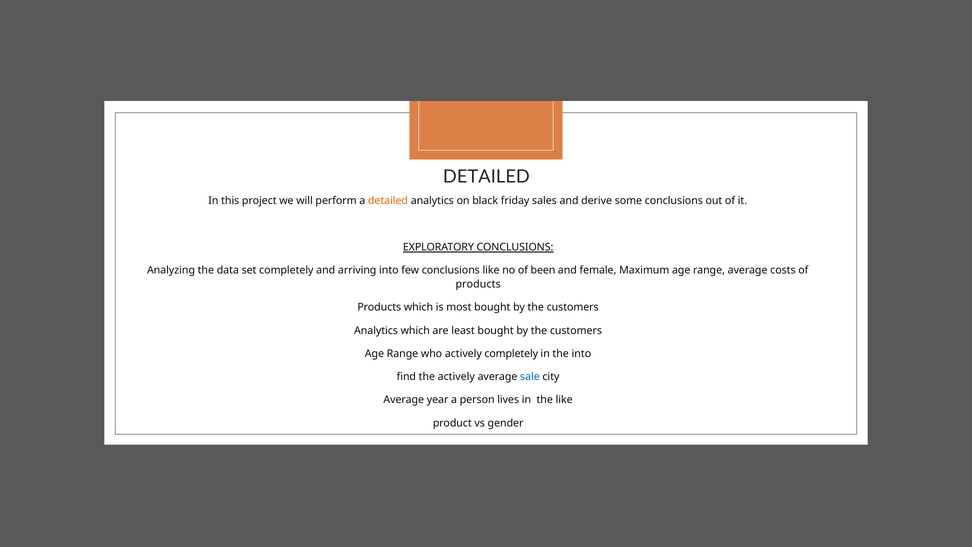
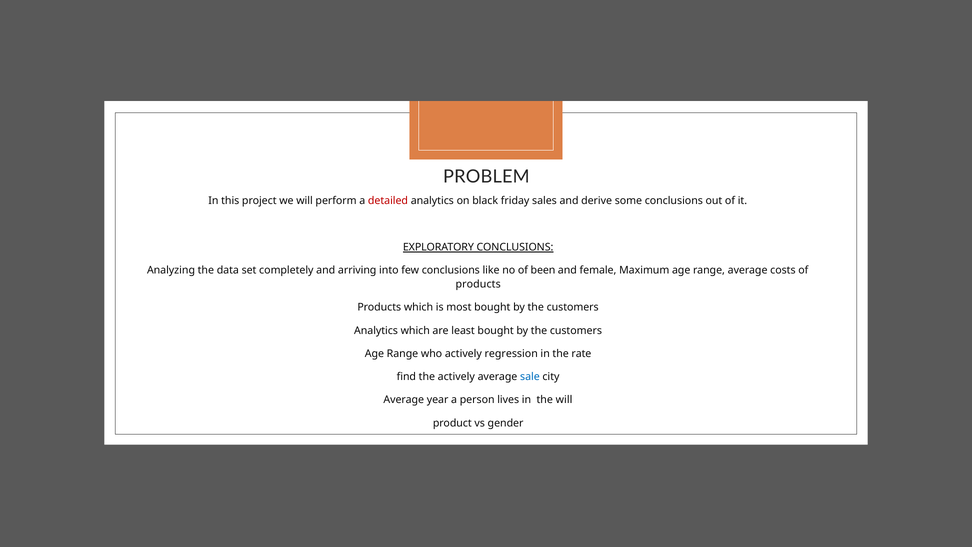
DETAILED at (486, 177): DETAILED -> PROBLEM
detailed at (388, 201) colour: orange -> red
actively completely: completely -> regression
the into: into -> rate
the like: like -> will
